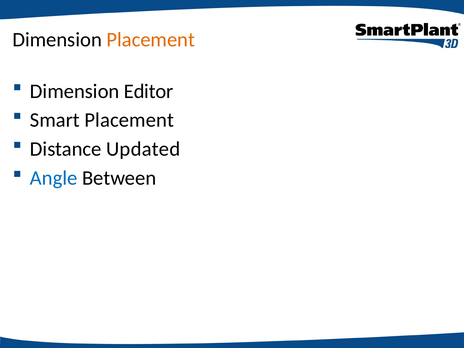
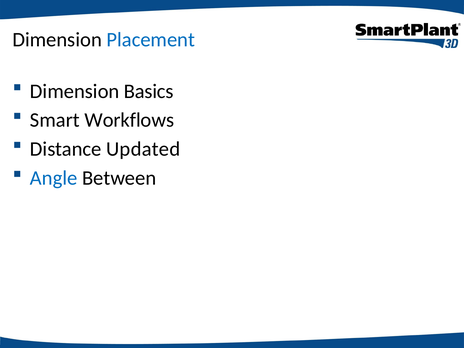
Placement at (151, 40) colour: orange -> blue
Editor: Editor -> Basics
Smart Placement: Placement -> Workflows
